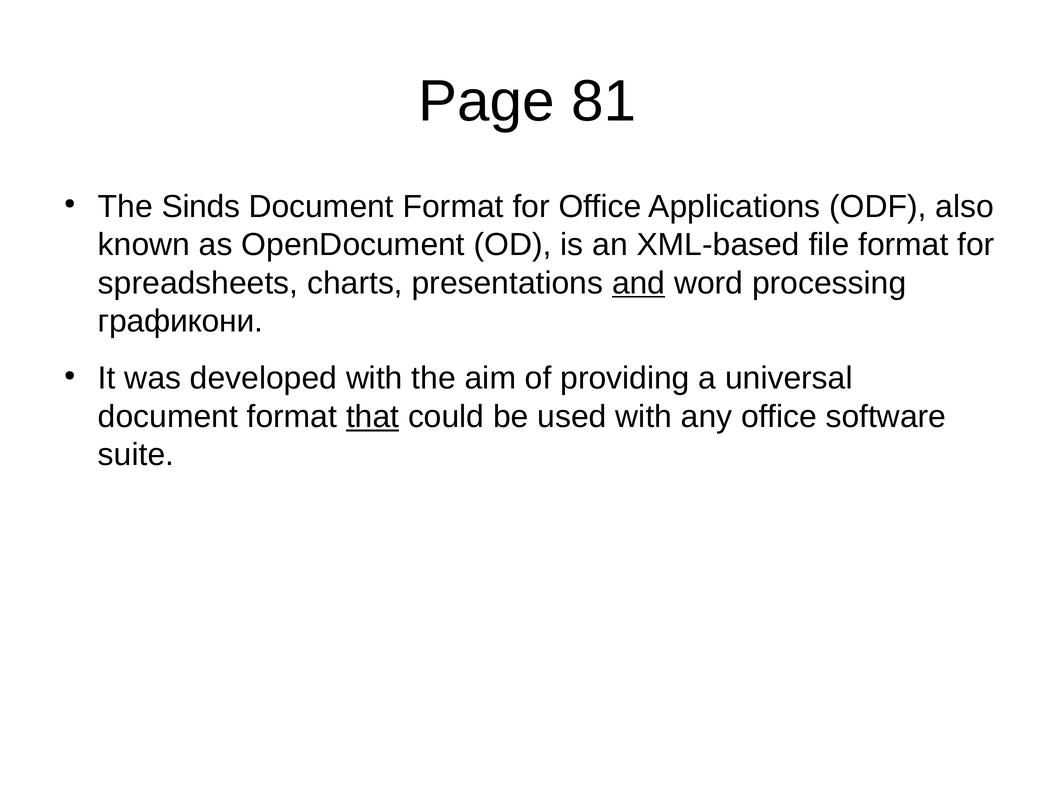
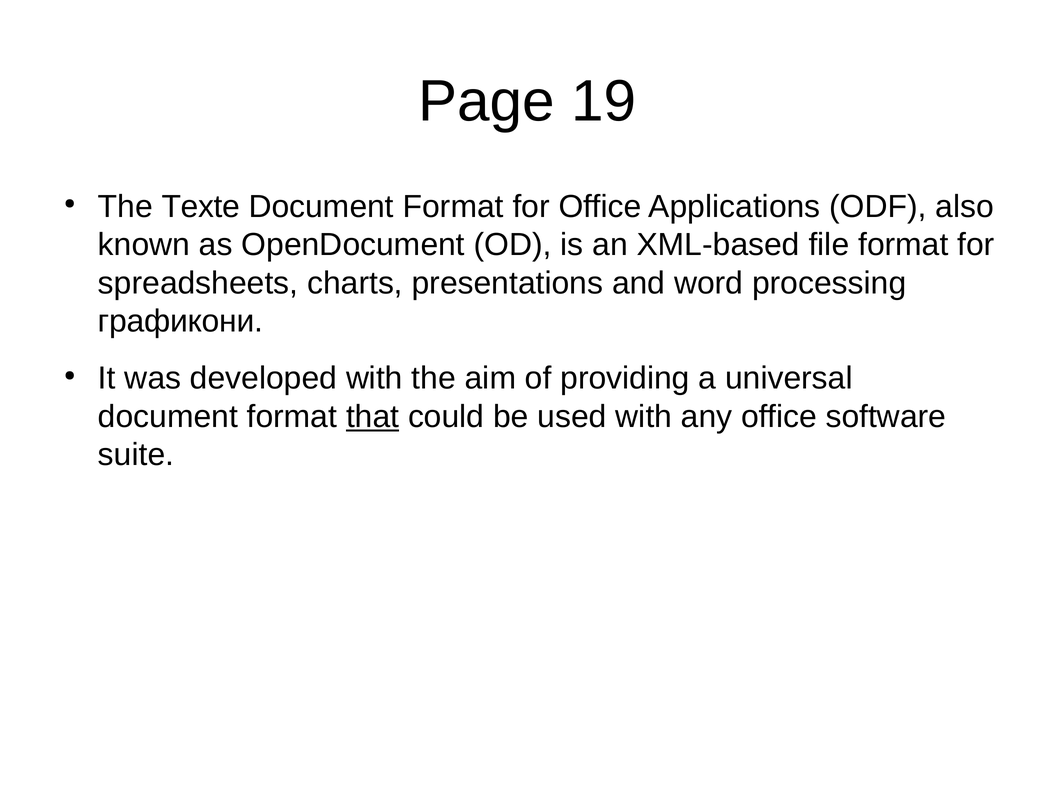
81: 81 -> 19
Sinds: Sinds -> Texte
and underline: present -> none
